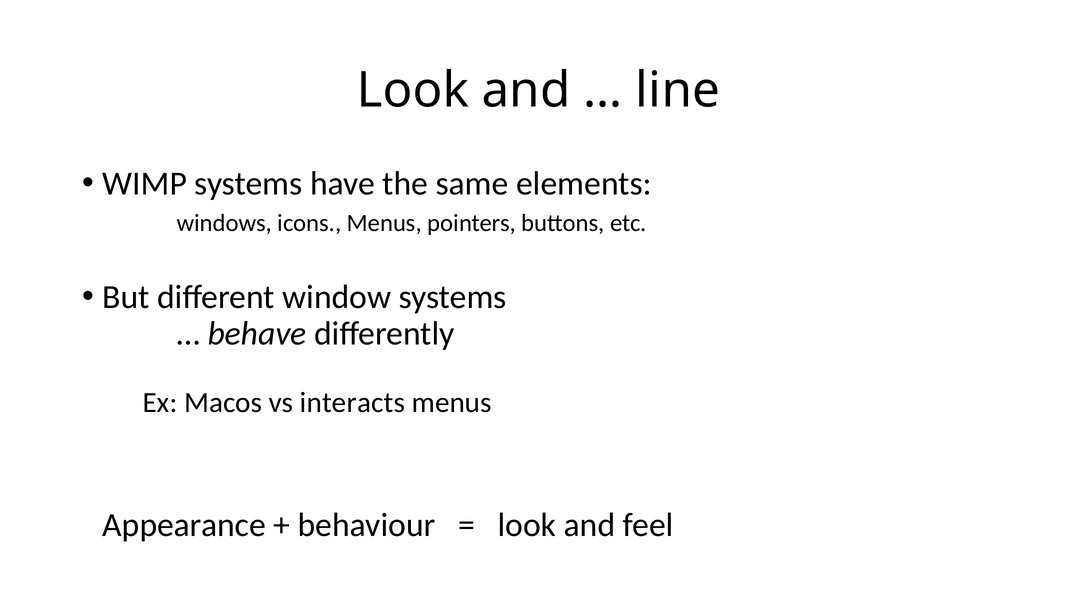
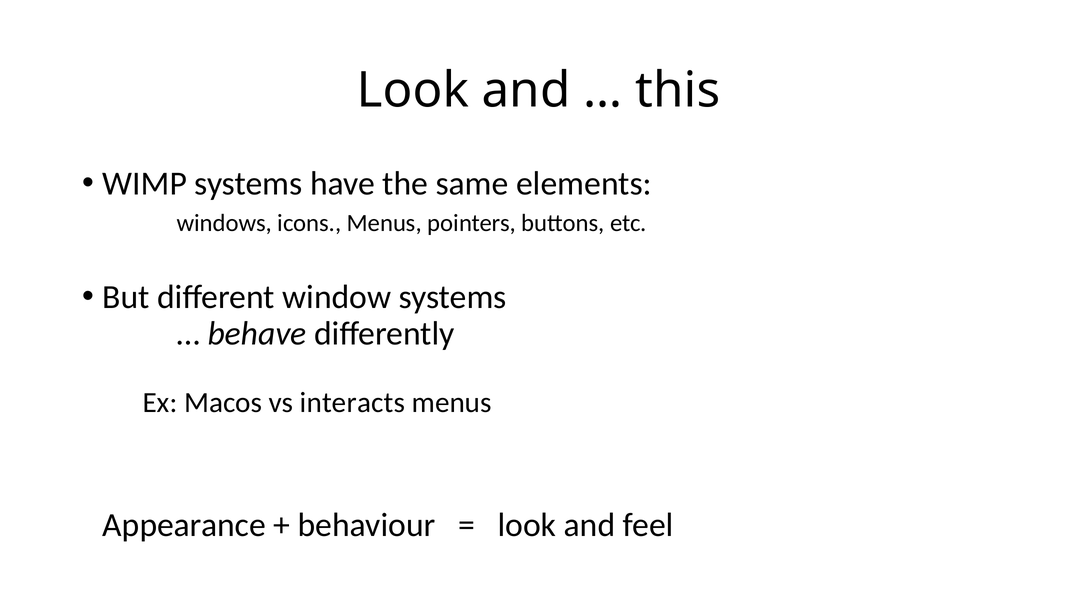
line: line -> this
